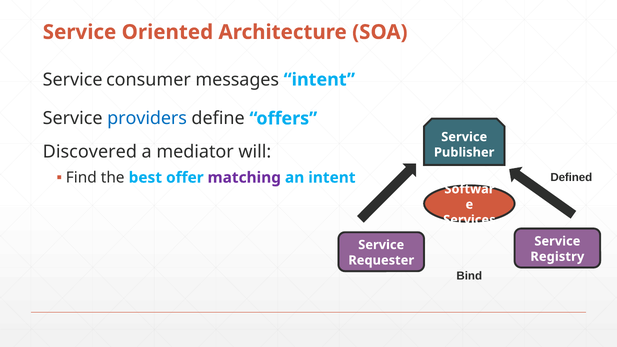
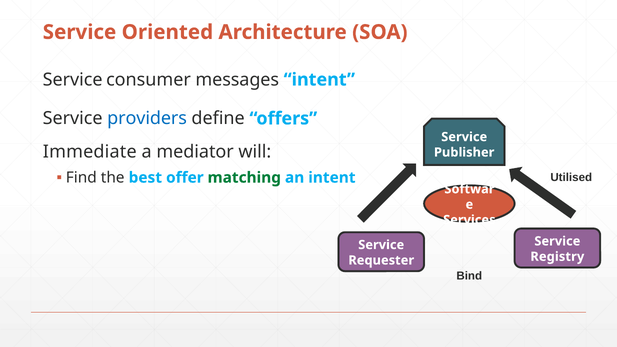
Discovered: Discovered -> Immediate
matching colour: purple -> green
Defined: Defined -> Utilised
